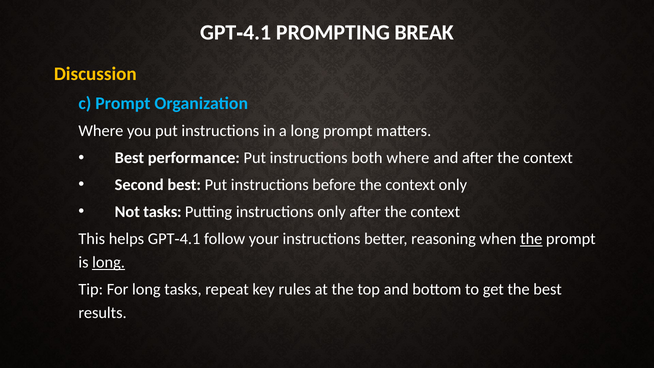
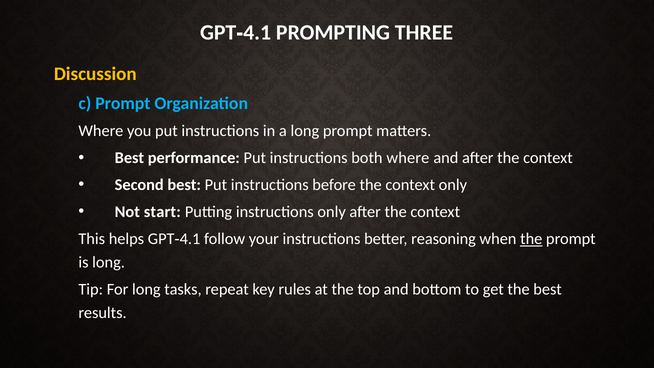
BREAK: BREAK -> THREE
tasks at (162, 212): tasks -> start
long at (109, 262) underline: present -> none
